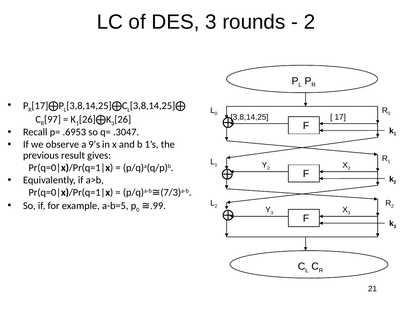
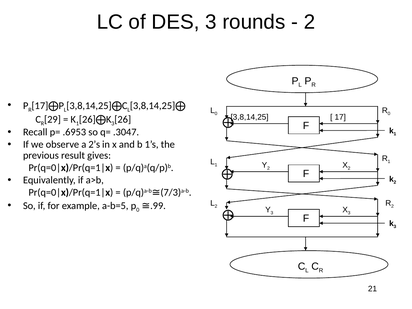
97: 97 -> 29
9’s: 9’s -> 2’s
